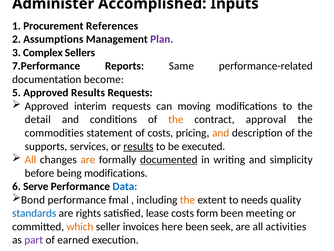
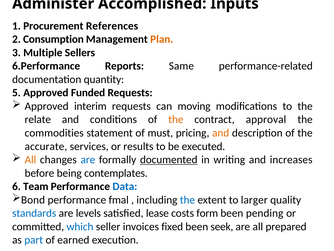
Assumptions: Assumptions -> Consumption
Plan colour: purple -> orange
Complex: Complex -> Multiple
7.Performance: 7.Performance -> 6.Performance
become: become -> quantity
Approved Results: Results -> Funded
detail: detail -> relate
of costs: costs -> must
supports: supports -> accurate
results at (138, 146) underline: present -> none
are at (88, 159) colour: orange -> blue
simplicity: simplicity -> increases
being modifications: modifications -> contemplates
Serve: Serve -> Team
the at (187, 199) colour: orange -> blue
needs: needs -> larger
rights: rights -> levels
meeting: meeting -> pending
which colour: orange -> blue
here: here -> fixed
activities: activities -> prepared
part colour: purple -> blue
